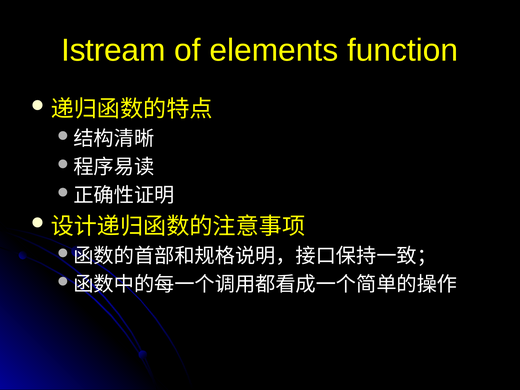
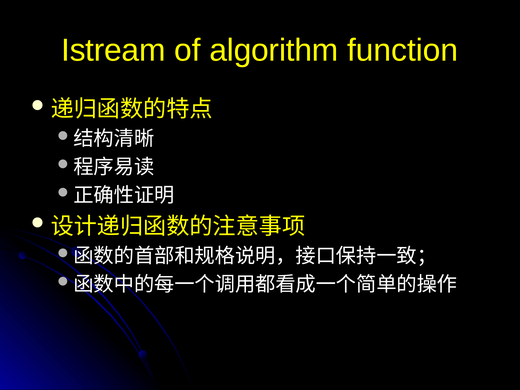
elements: elements -> algorithm
